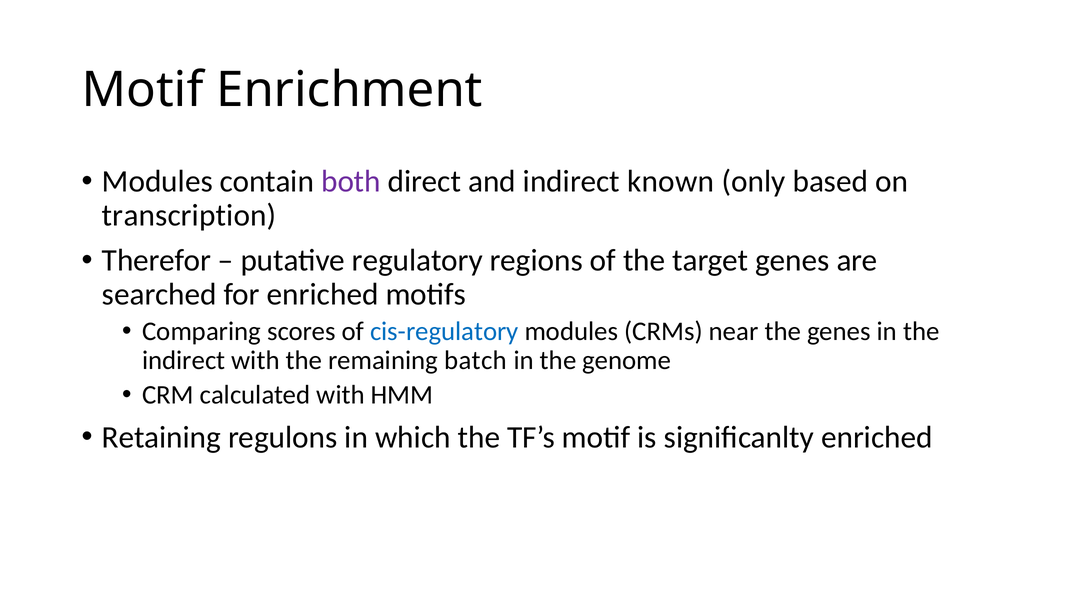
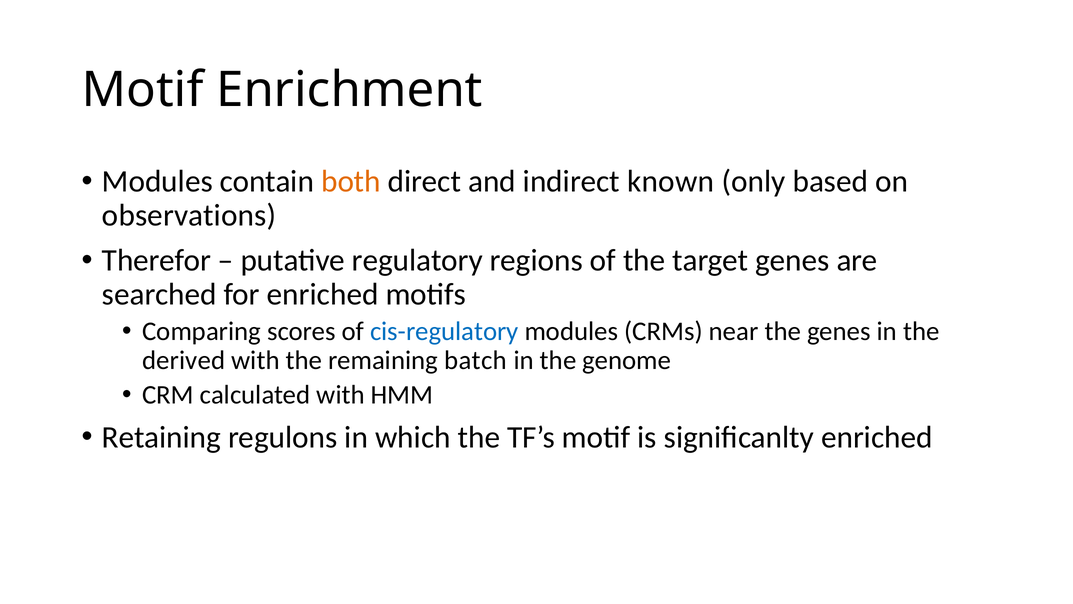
both colour: purple -> orange
transcription: transcription -> observations
indirect at (184, 360): indirect -> derived
